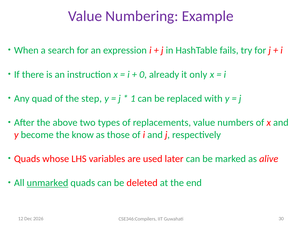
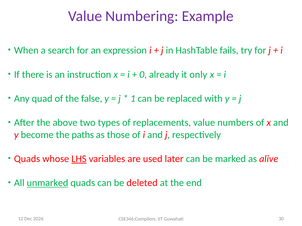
step: step -> false
know: know -> paths
LHS underline: none -> present
